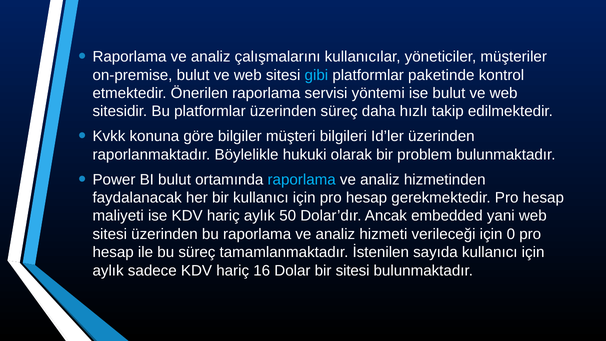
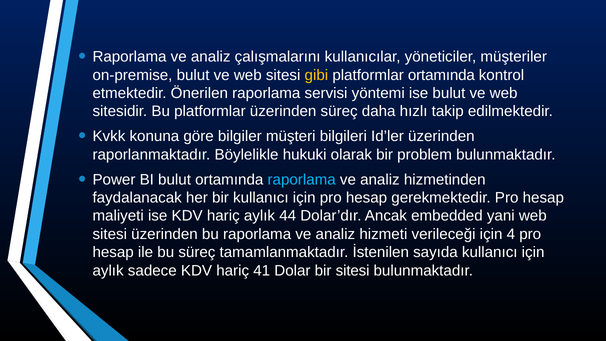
gibi colour: light blue -> yellow
platformlar paketinde: paketinde -> ortamında
50: 50 -> 44
0: 0 -> 4
16: 16 -> 41
